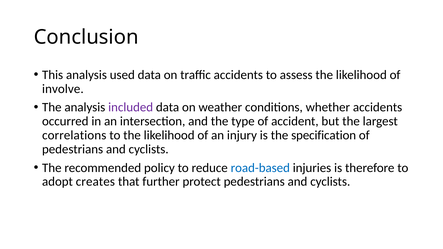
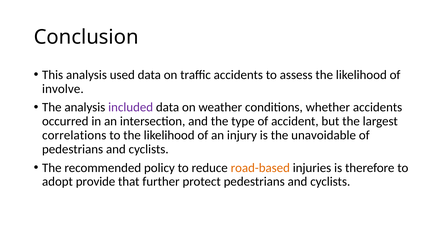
specification: specification -> unavoidable
road-based colour: blue -> orange
creates: creates -> provide
